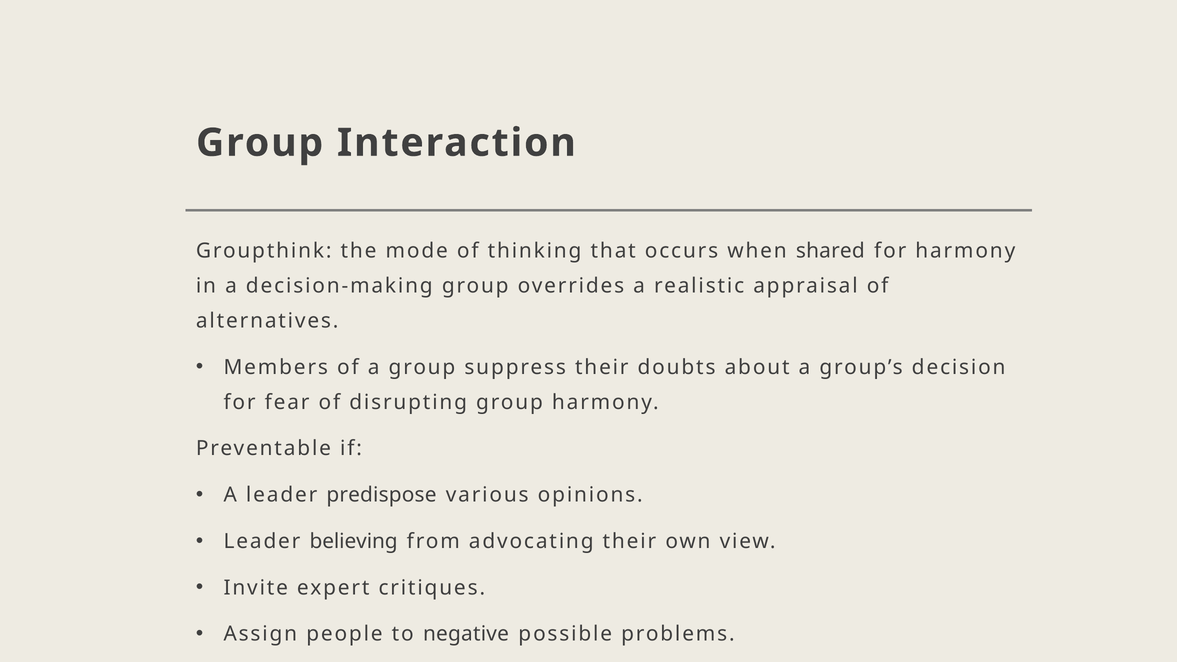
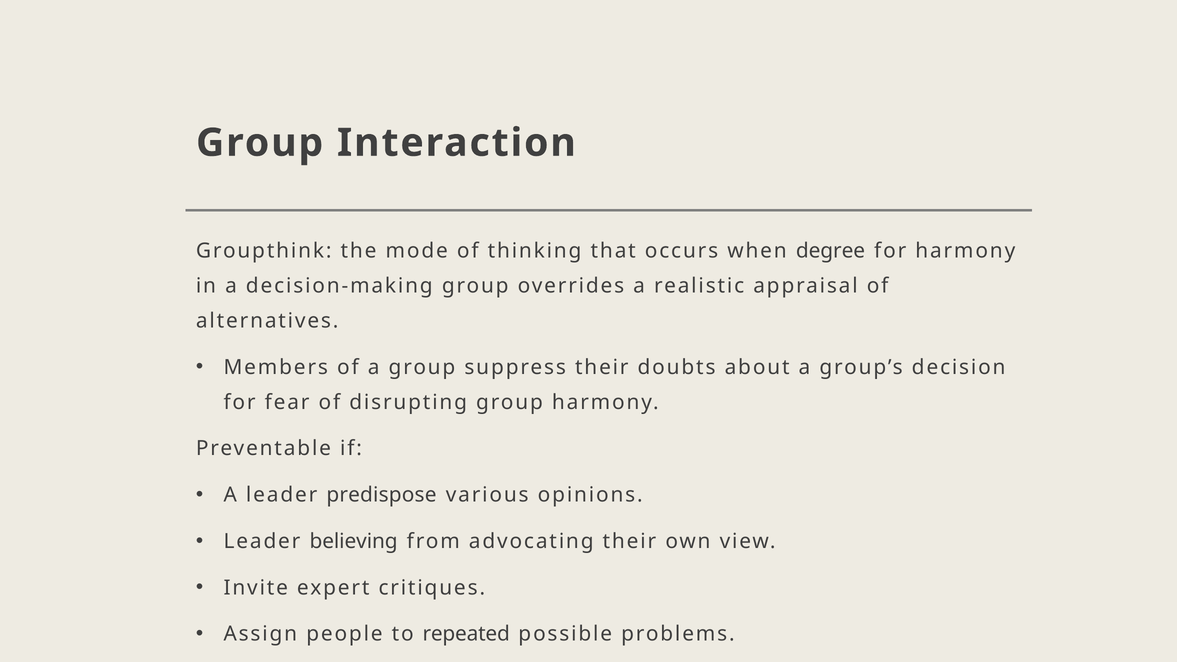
shared: shared -> degree
negative: negative -> repeated
